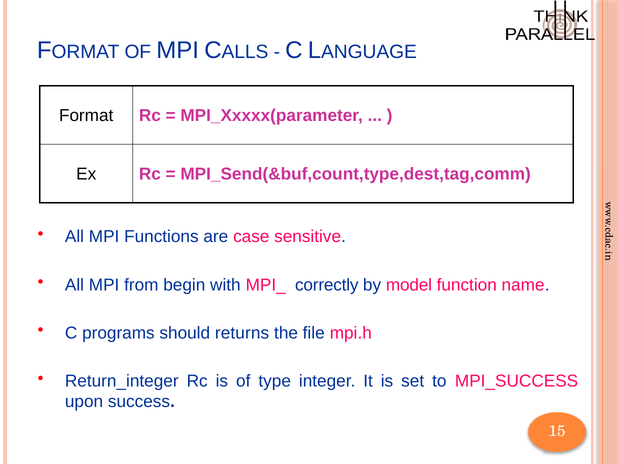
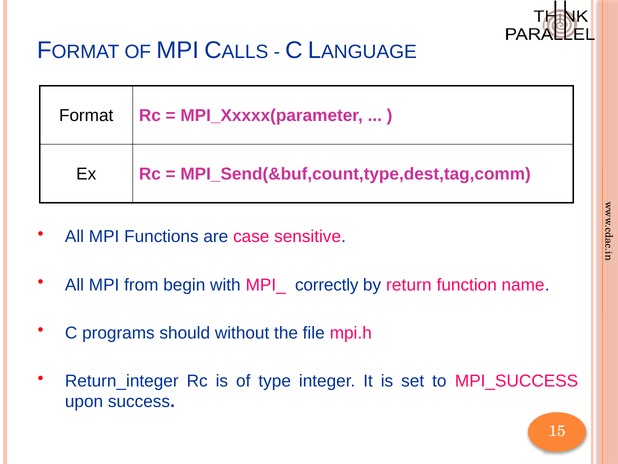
model: model -> return
returns: returns -> without
